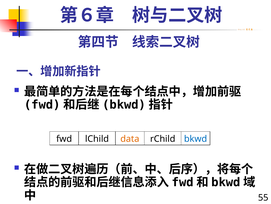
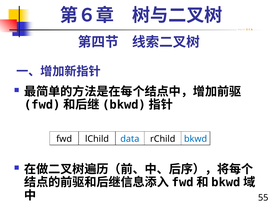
data colour: orange -> blue
